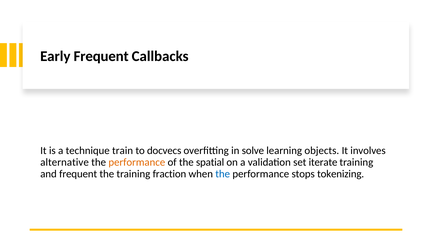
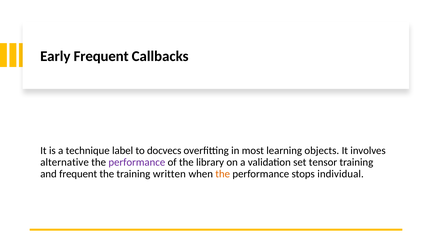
train: train -> label
solve: solve -> most
performance at (137, 162) colour: orange -> purple
spatial: spatial -> library
iterate: iterate -> tensor
fraction: fraction -> written
the at (223, 174) colour: blue -> orange
tokenizing: tokenizing -> individual
